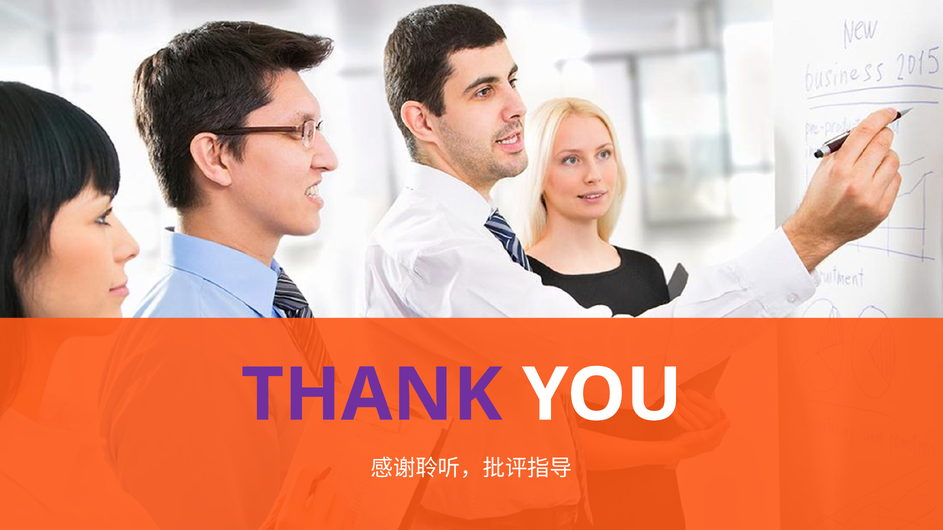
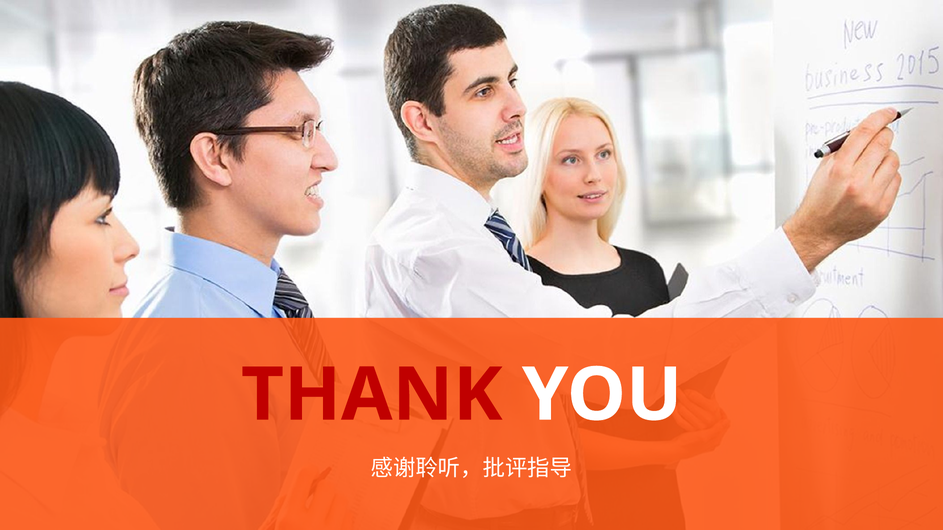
THANK colour: purple -> red
